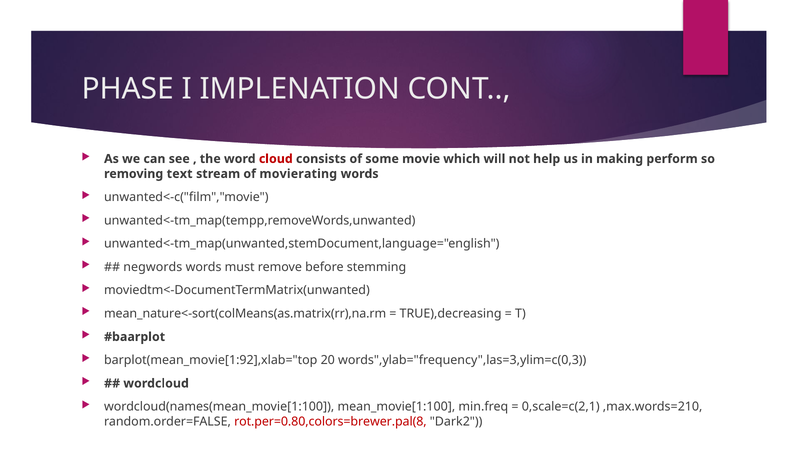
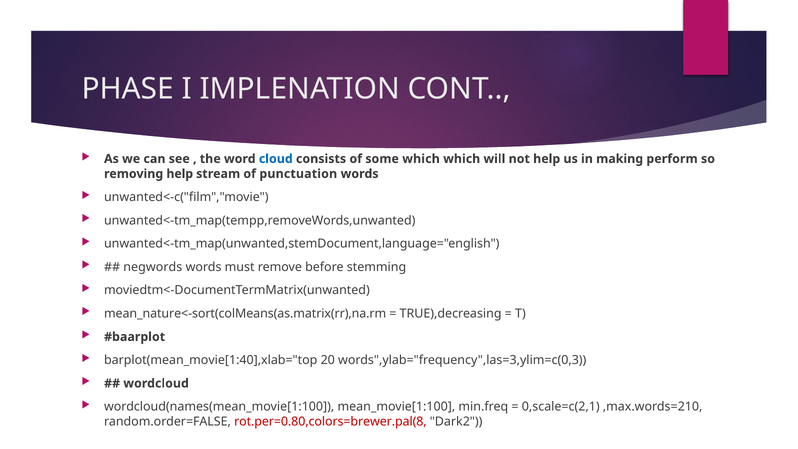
cloud colour: red -> blue
some movie: movie -> which
removing text: text -> help
movierating: movierating -> punctuation
barplot(mean_movie[1:92],xlab="top: barplot(mean_movie[1:92],xlab="top -> barplot(mean_movie[1:40],xlab="top
